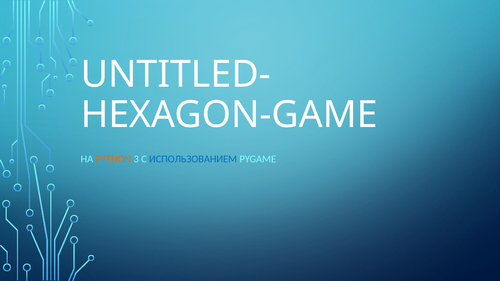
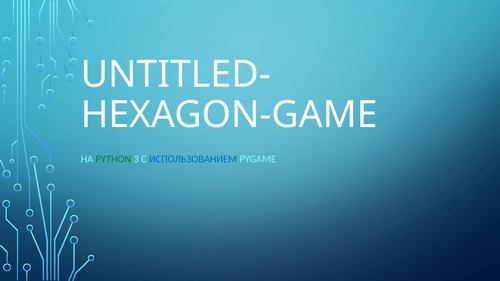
PYTHON colour: orange -> green
